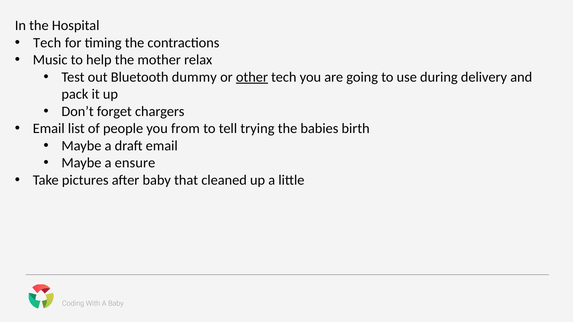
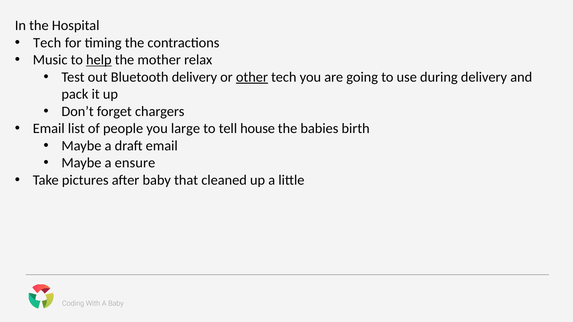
help underline: none -> present
Bluetooth dummy: dummy -> delivery
from: from -> large
trying: trying -> house
